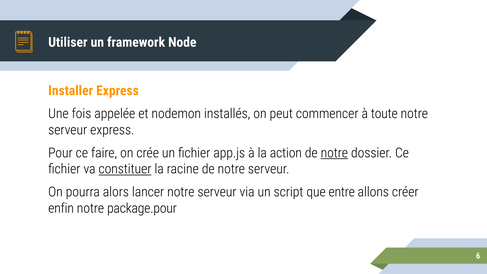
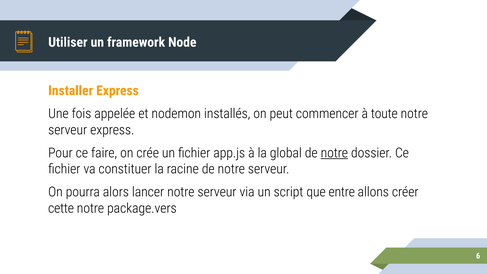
action: action -> global
constituer underline: present -> none
enfin: enfin -> cette
package.pour: package.pour -> package.vers
